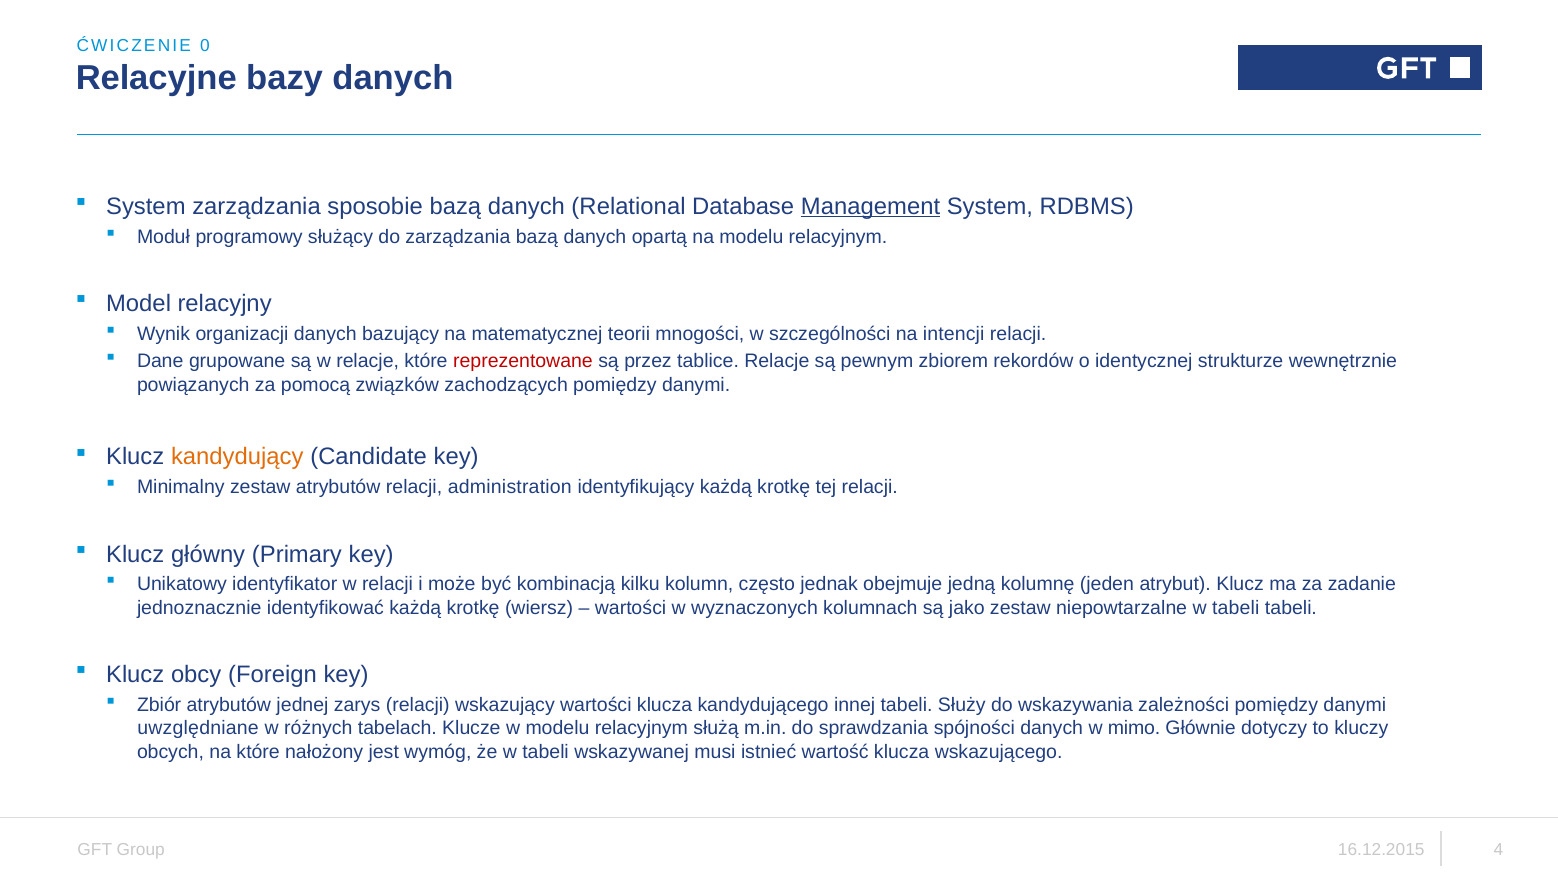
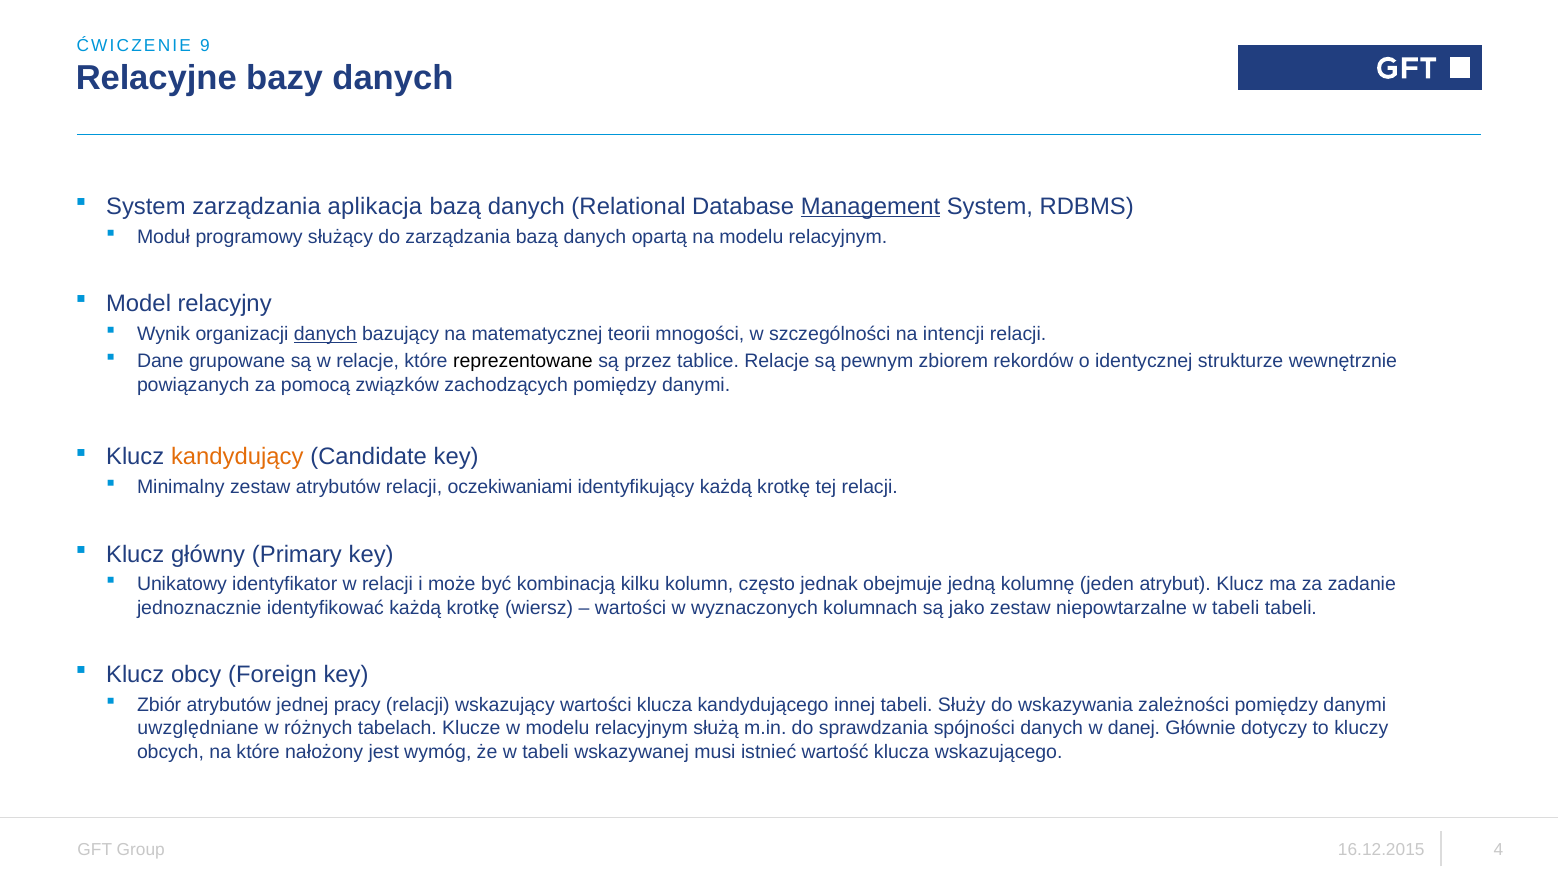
0: 0 -> 9
sposobie: sposobie -> aplikacja
danych at (325, 334) underline: none -> present
reprezentowane colour: red -> black
administration: administration -> oczekiwaniami
zarys: zarys -> pracy
mimo: mimo -> danej
